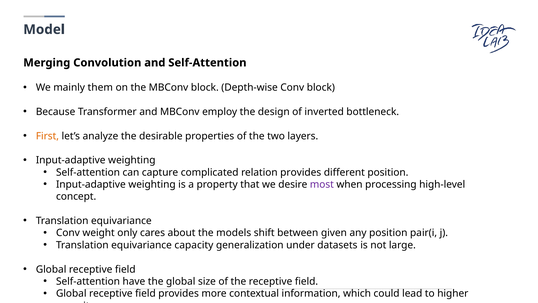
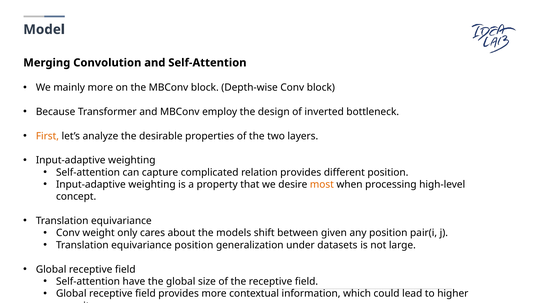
mainly them: them -> more
most colour: purple -> orange
equivariance capacity: capacity -> position
